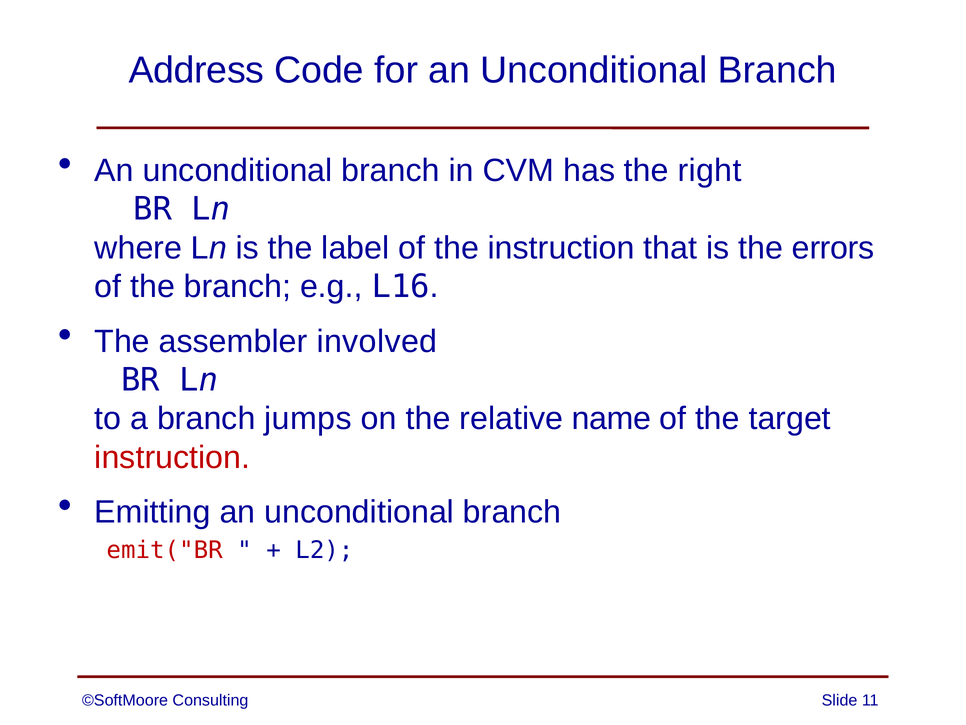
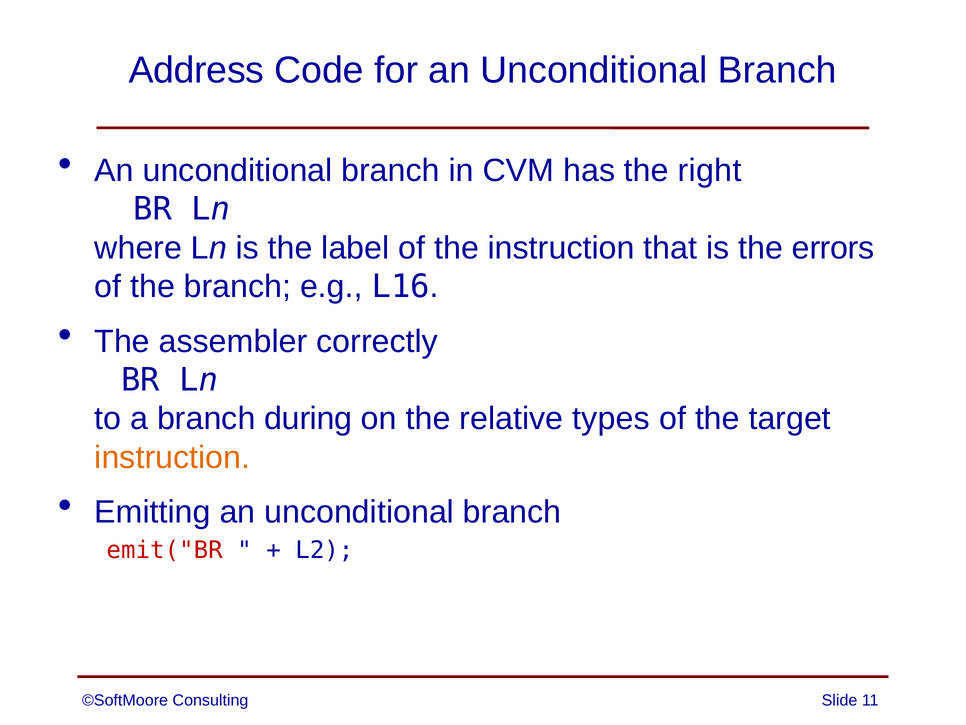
involved: involved -> correctly
jumps: jumps -> during
name: name -> types
instruction at (172, 457) colour: red -> orange
